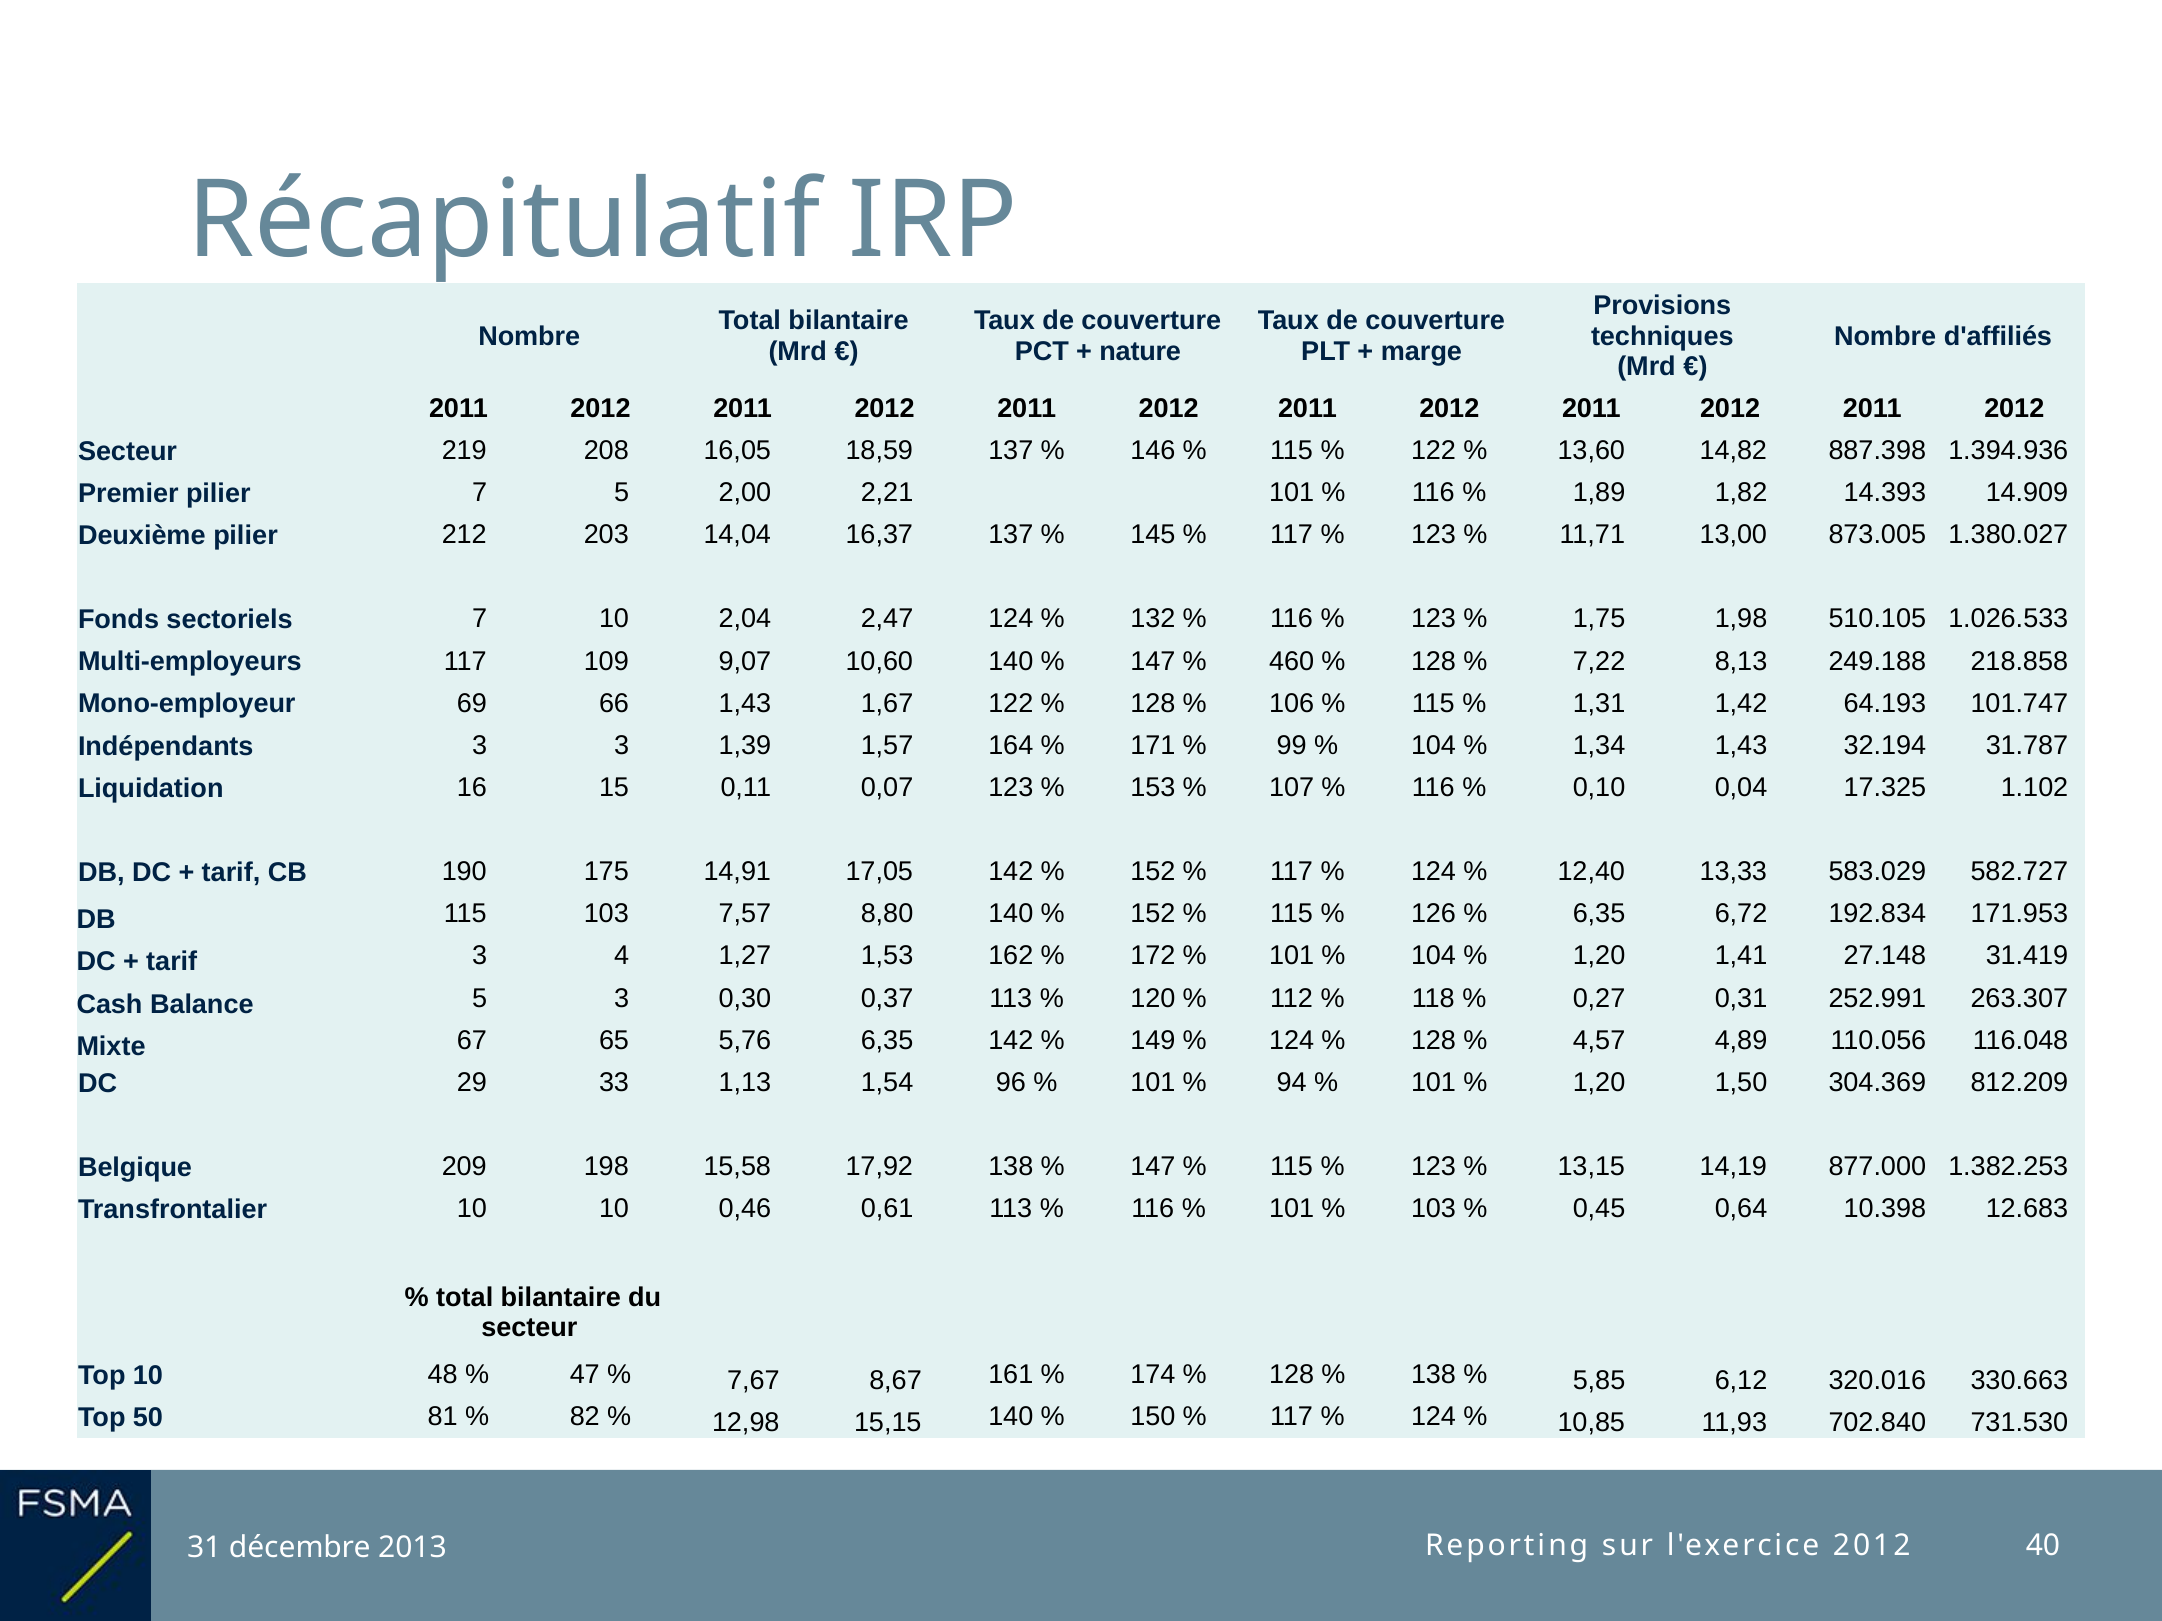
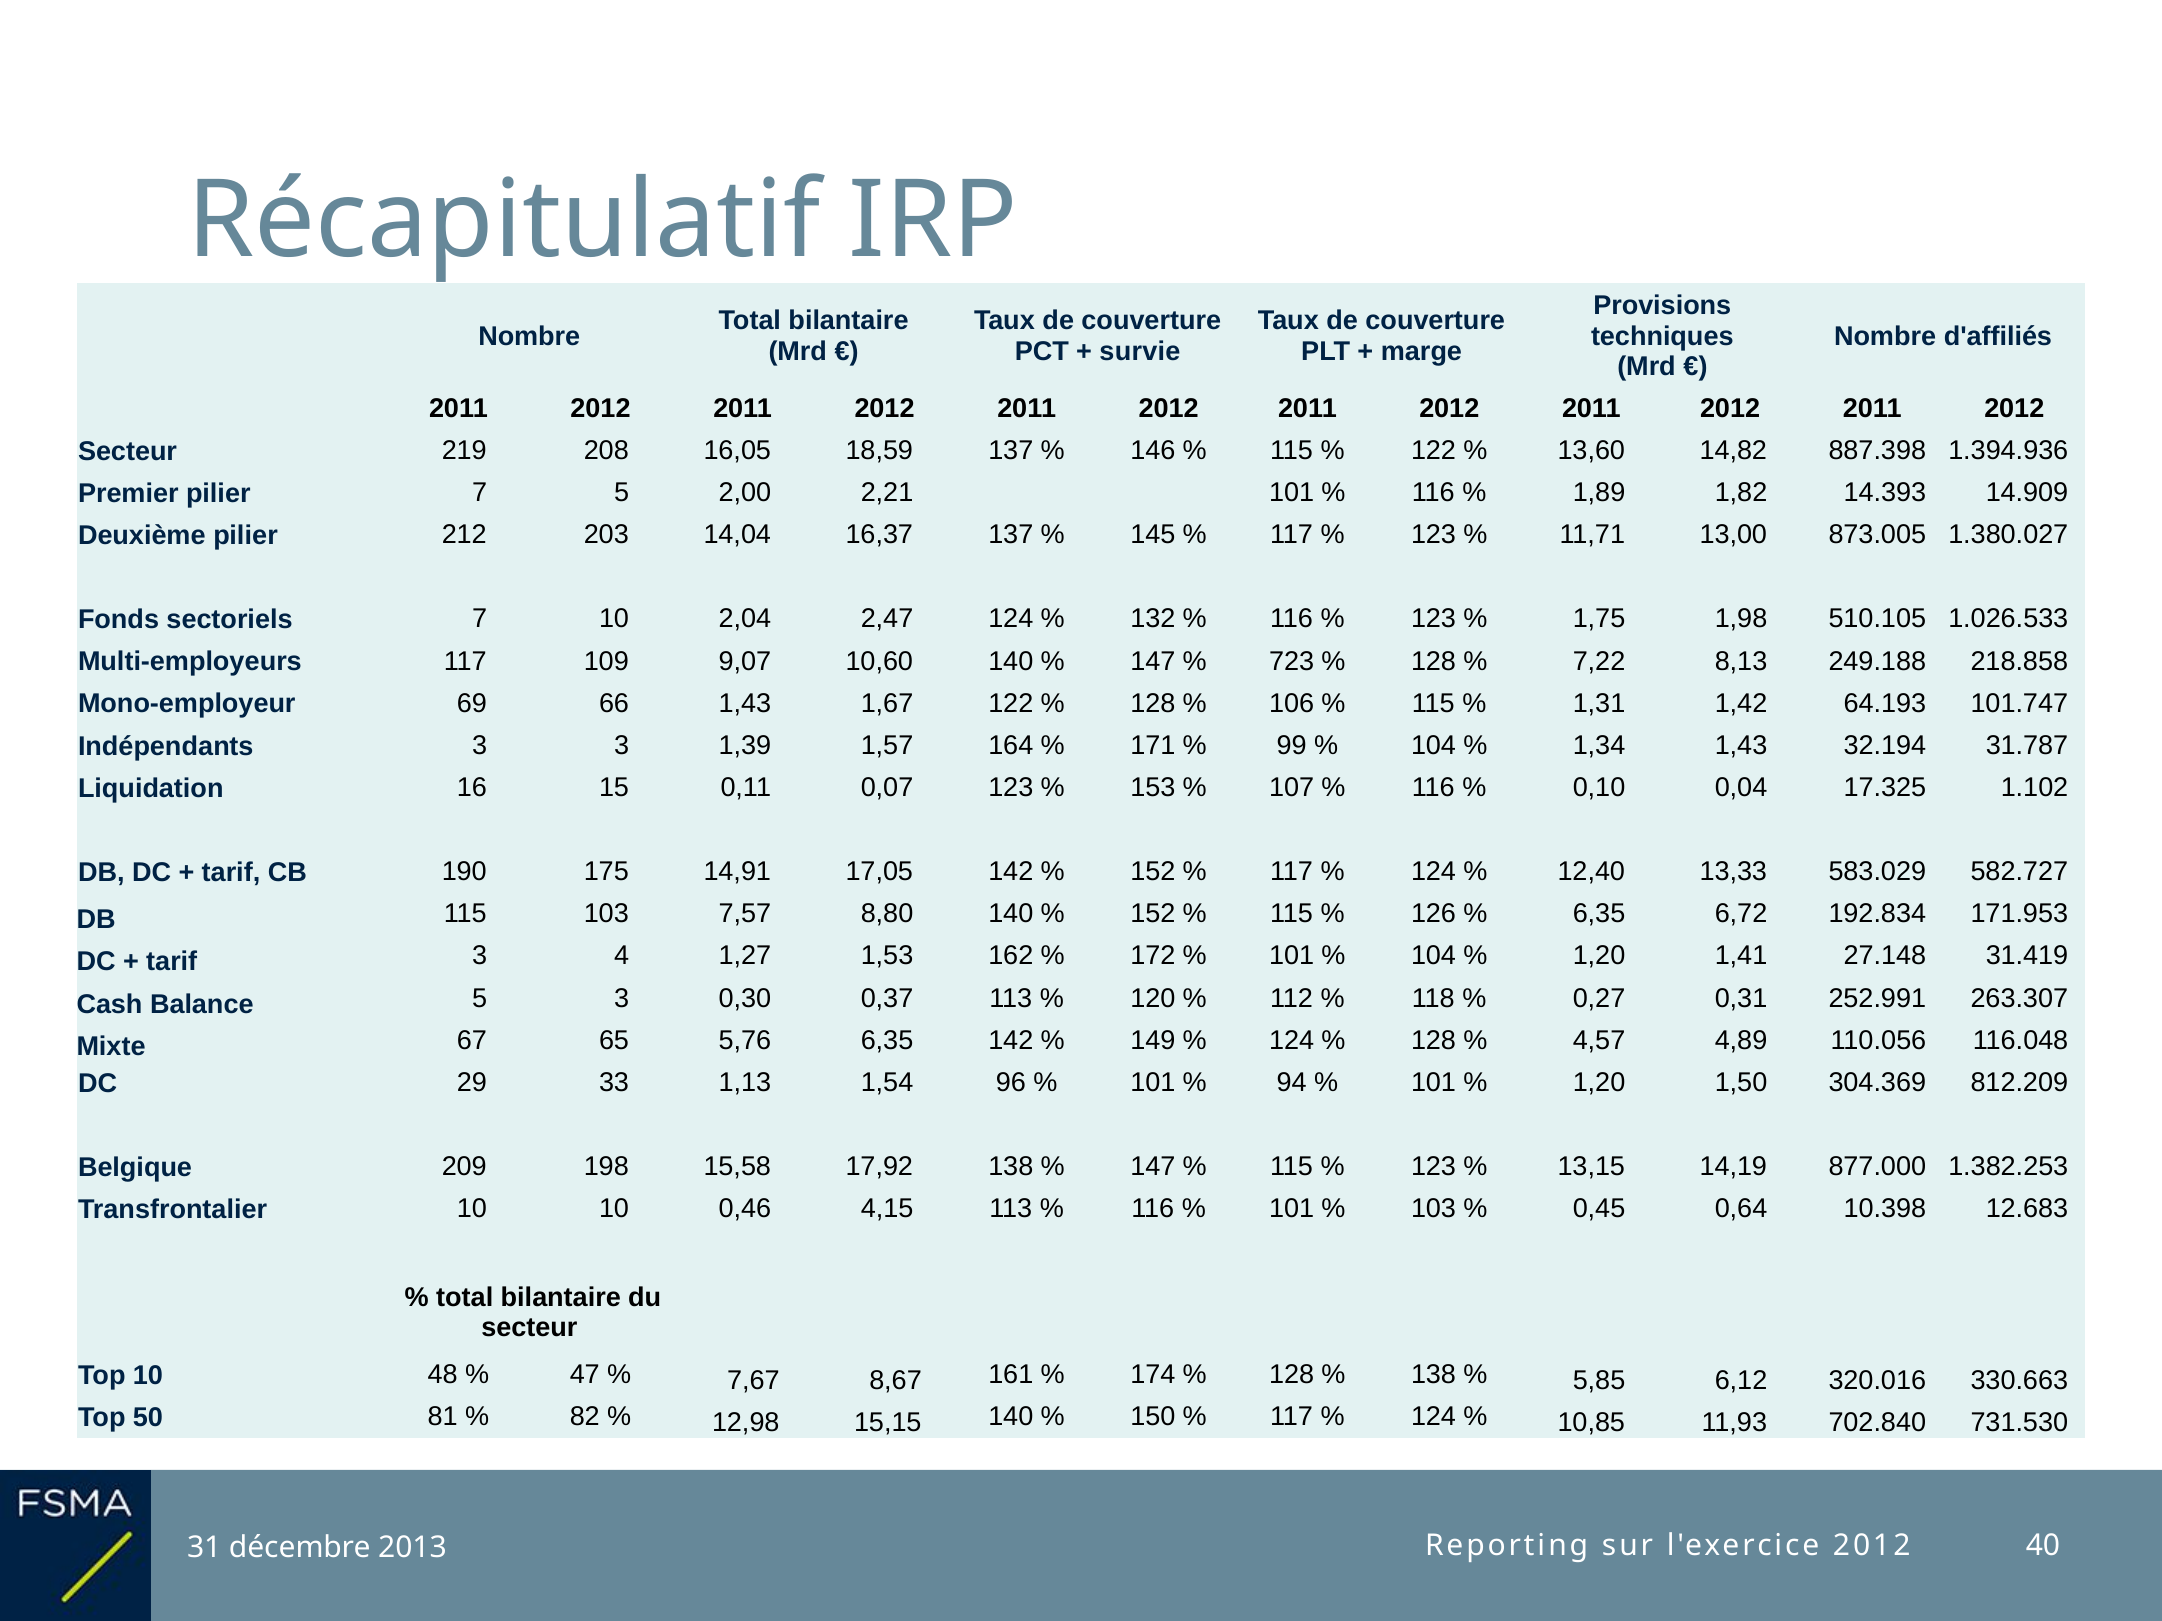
nature: nature -> survie
460: 460 -> 723
0,61: 0,61 -> 4,15
